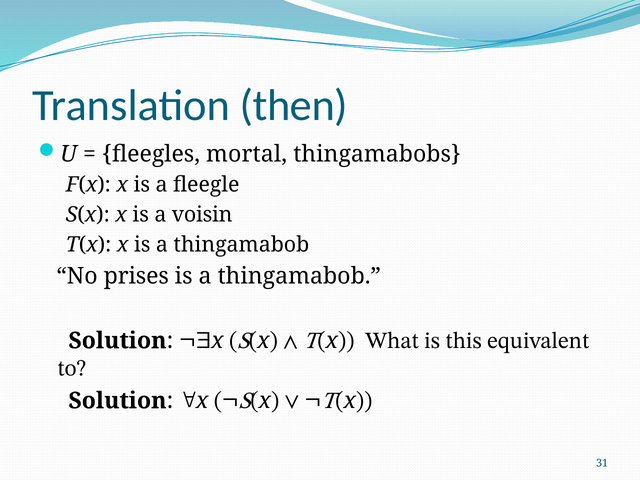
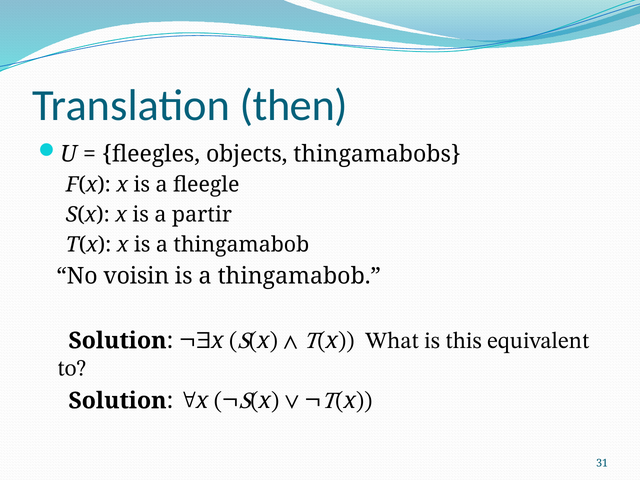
mortal: mortal -> objects
voisin: voisin -> partir
prises: prises -> voisin
